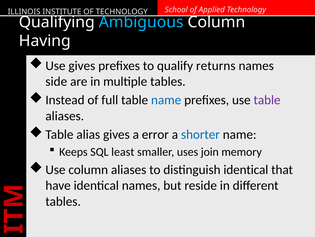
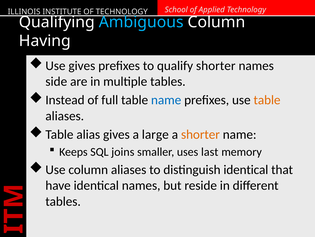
qualify returns: returns -> shorter
table at (267, 100) colour: purple -> orange
error: error -> large
shorter at (200, 134) colour: blue -> orange
least: least -> joins
join: join -> last
